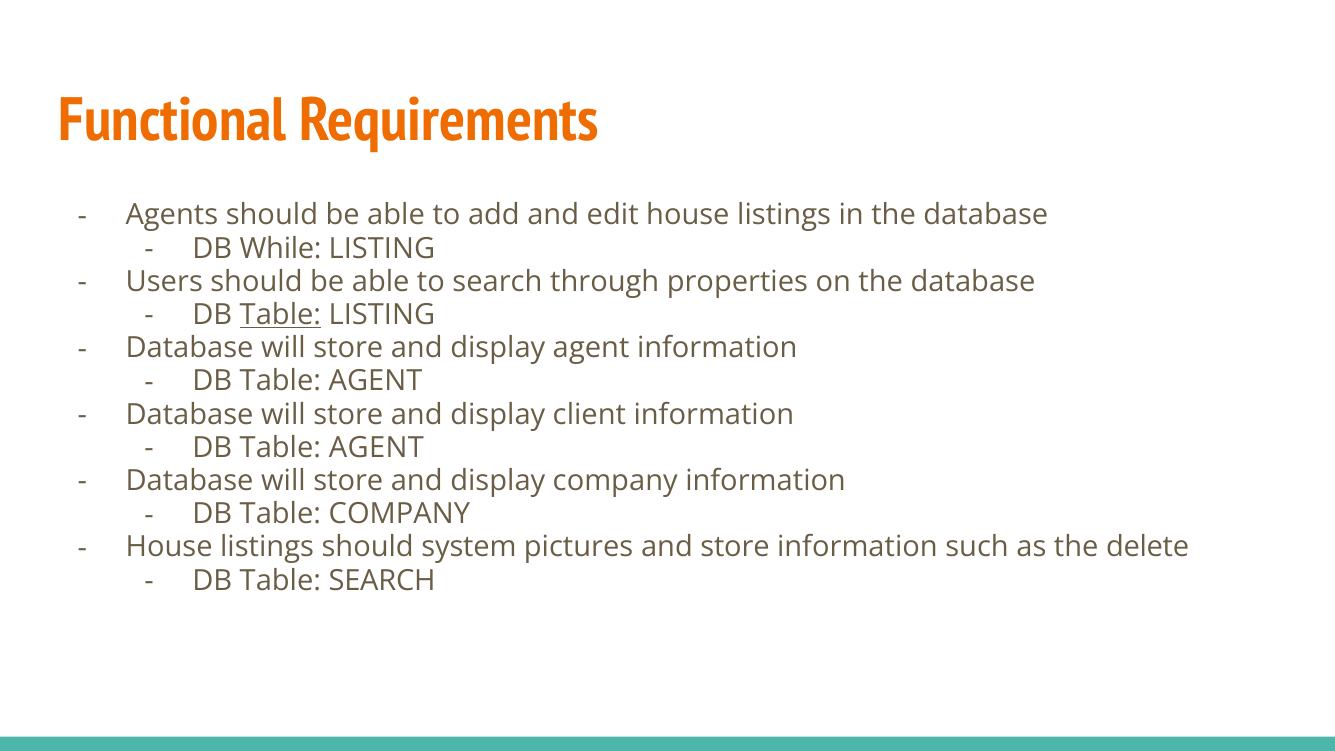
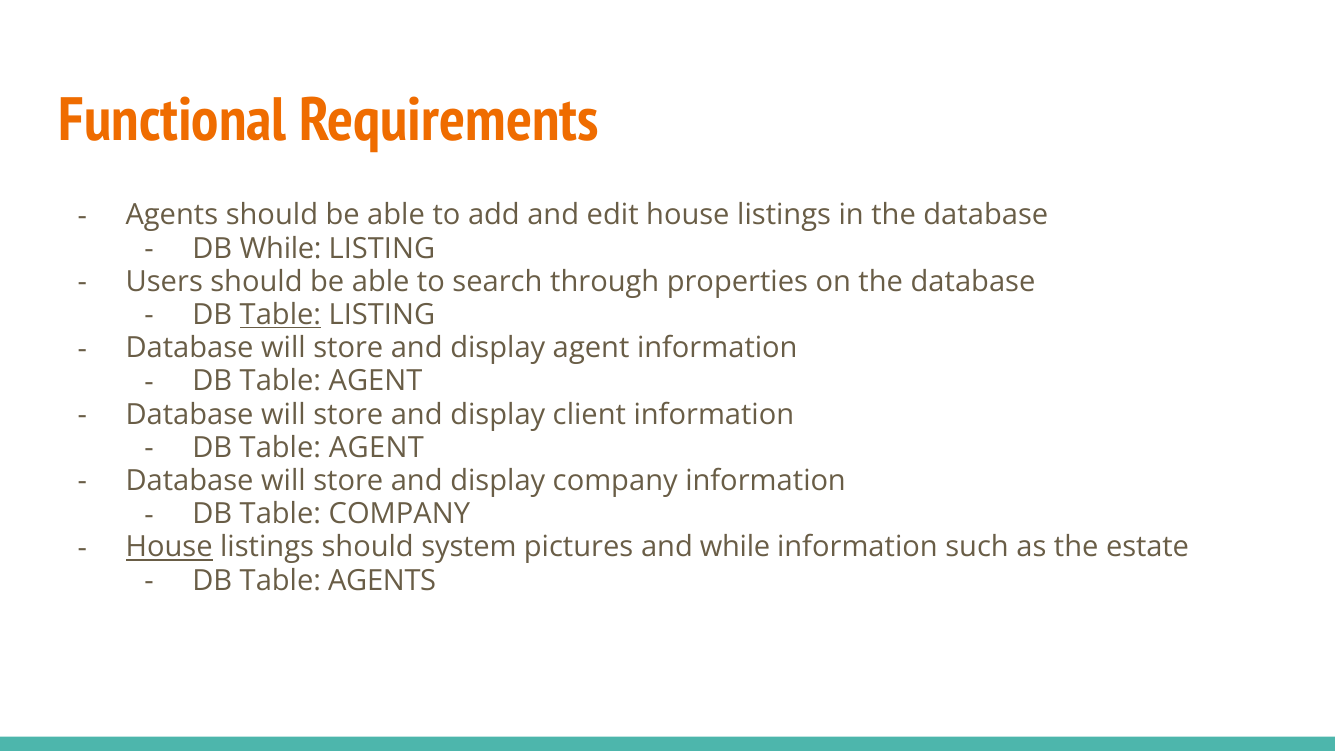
House at (169, 547) underline: none -> present
and store: store -> while
delete: delete -> estate
Table SEARCH: SEARCH -> AGENTS
